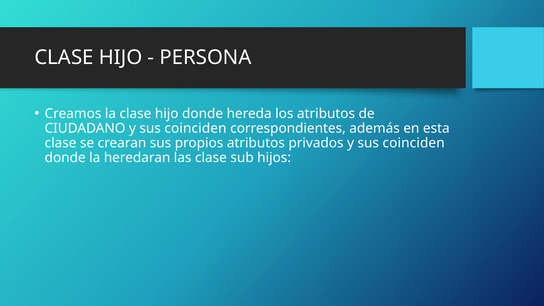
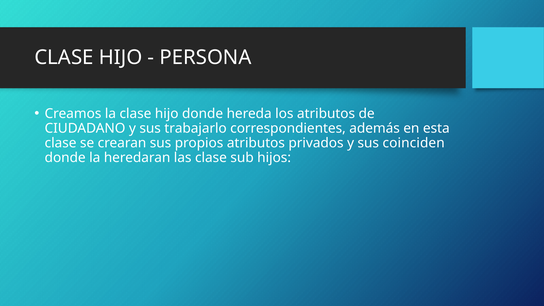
CIUDADANO y sus coinciden: coinciden -> trabajarlo
